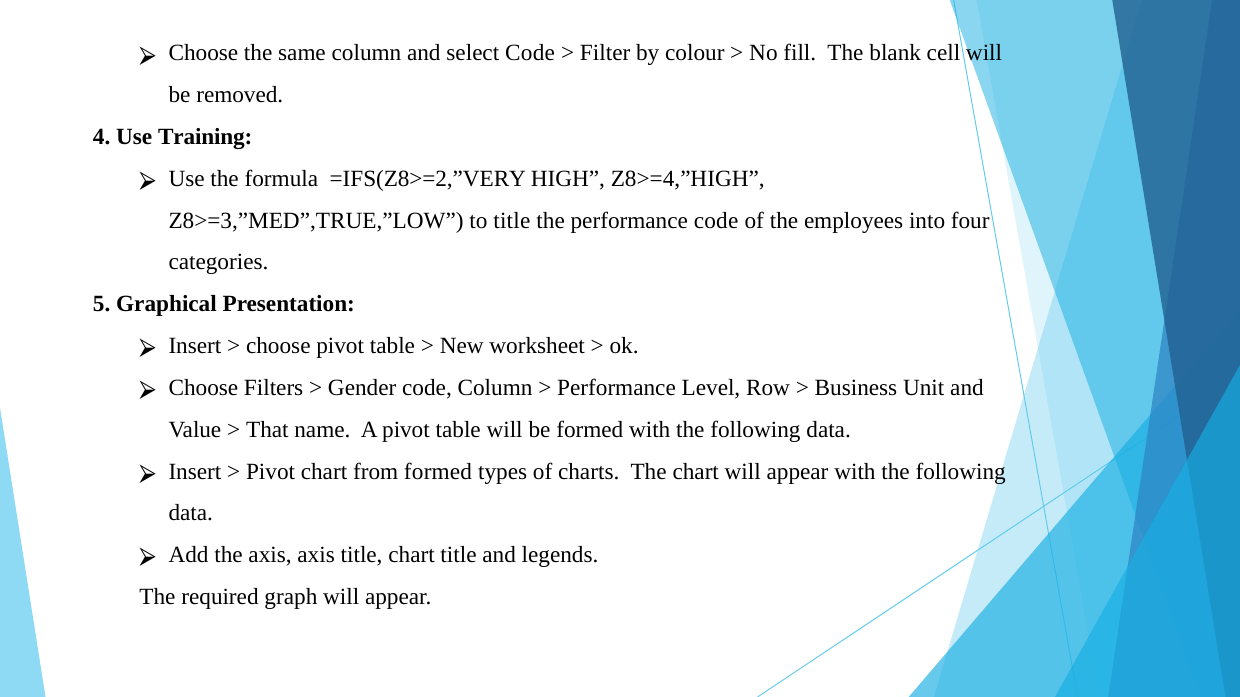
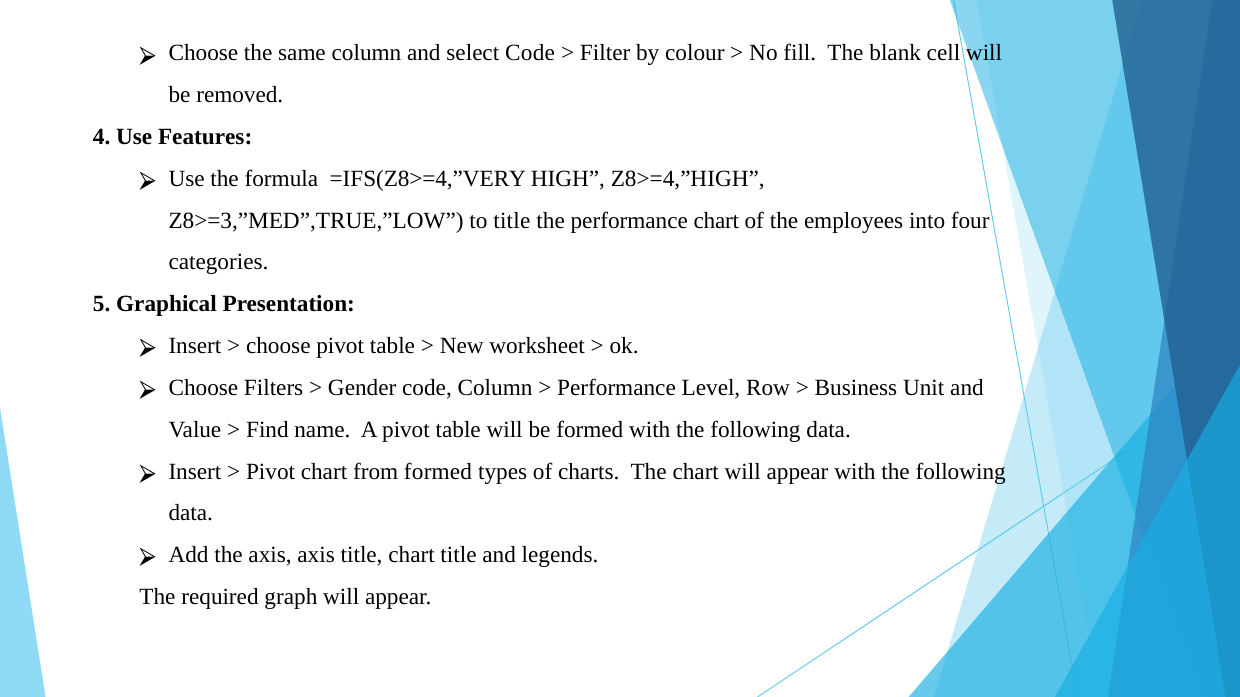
Training: Training -> Features
=IFS(Z8>=2,”VERY: =IFS(Z8>=2,”VERY -> =IFS(Z8>=4,”VERY
performance code: code -> chart
That: That -> Find
